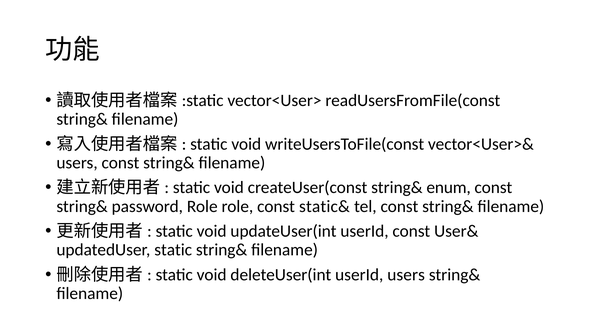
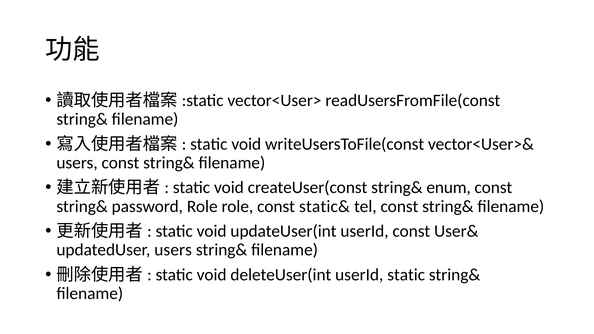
updatedUser static: static -> users
userId users: users -> static
